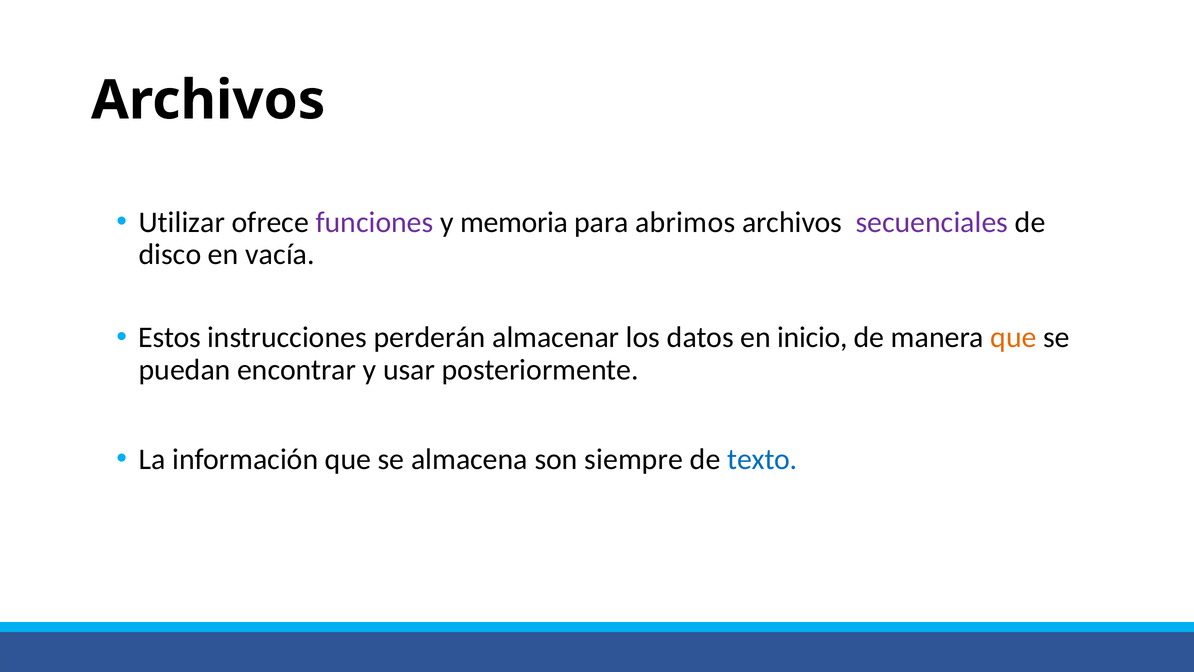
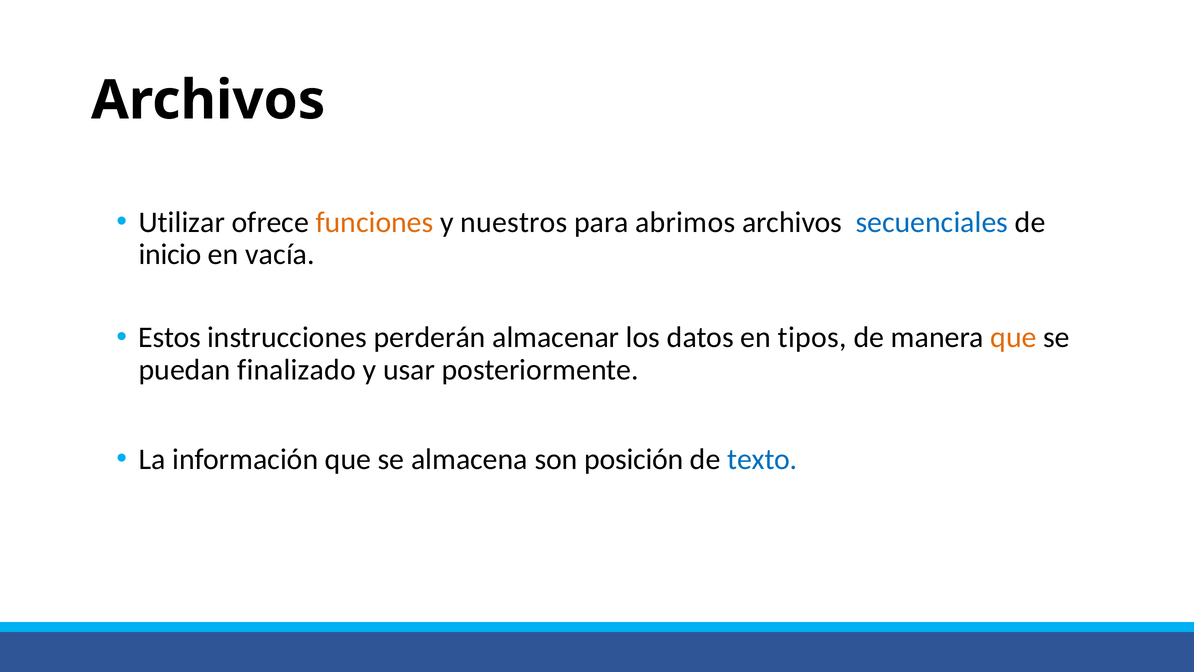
funciones colour: purple -> orange
memoria: memoria -> nuestros
secuenciales colour: purple -> blue
disco: disco -> inicio
inicio: inicio -> tipos
encontrar: encontrar -> finalizado
siempre: siempre -> posición
